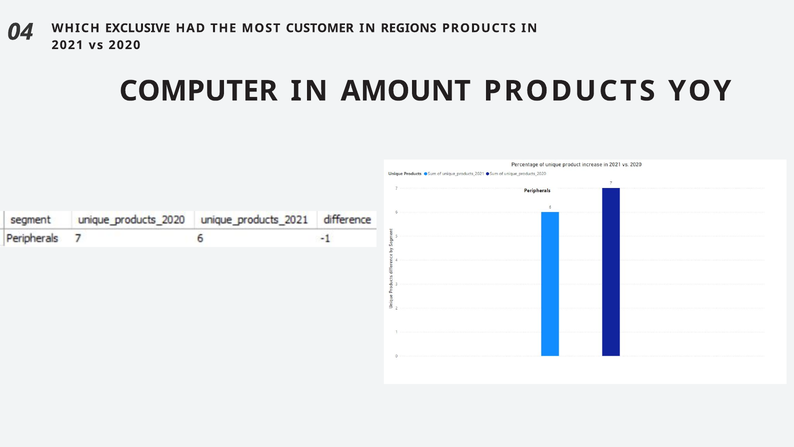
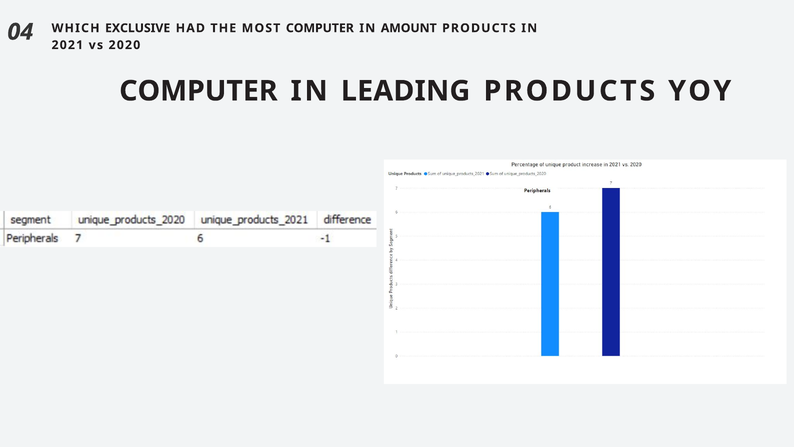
MOST CUSTOMER: CUSTOMER -> COMPUTER
REGIONS: REGIONS -> AMOUNT
AMOUNT: AMOUNT -> LEADING
